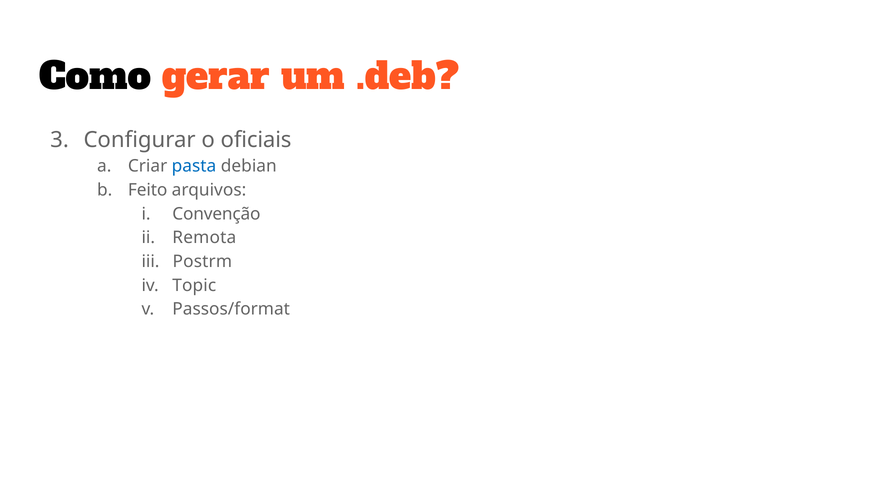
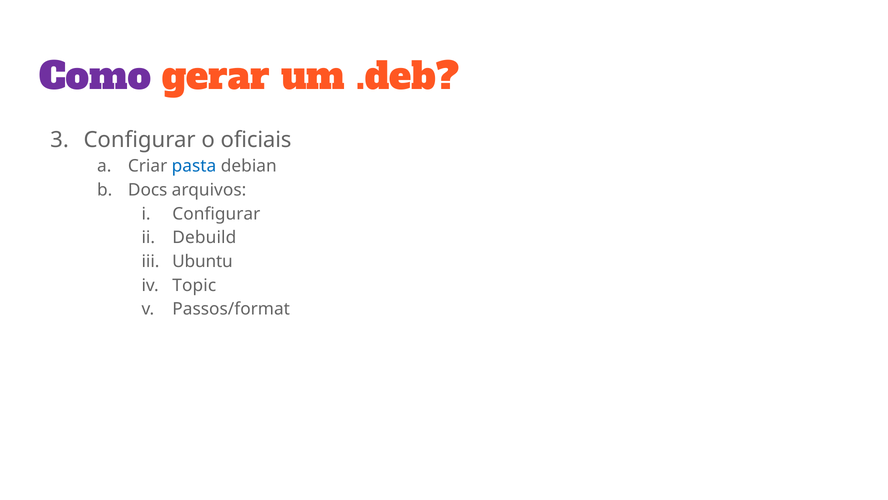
Como colour: black -> purple
Feito: Feito -> Docs
Convenção at (216, 214): Convenção -> Configurar
Remota: Remota -> Debuild
Postrm: Postrm -> Ubuntu
